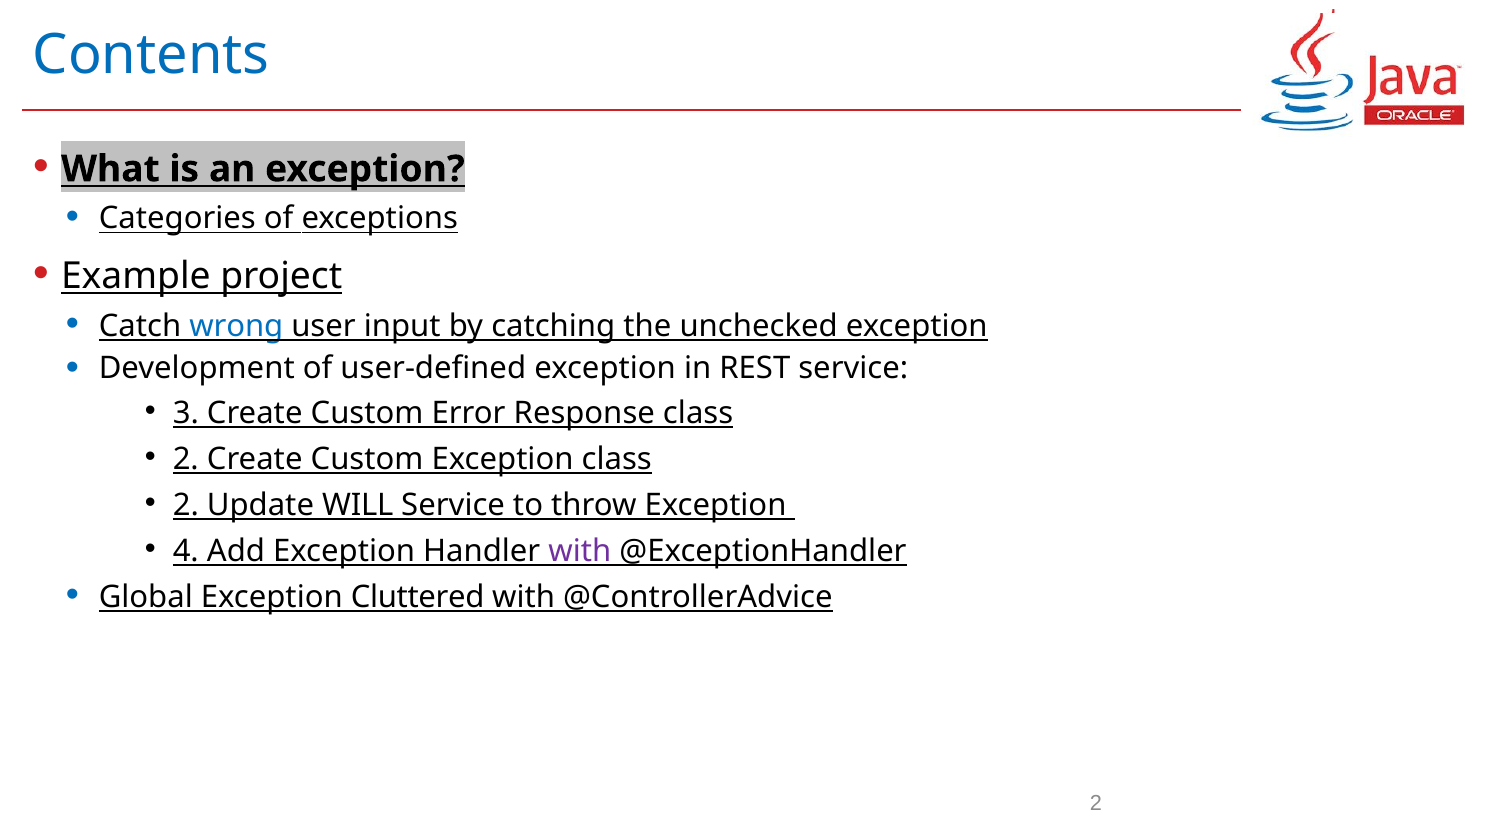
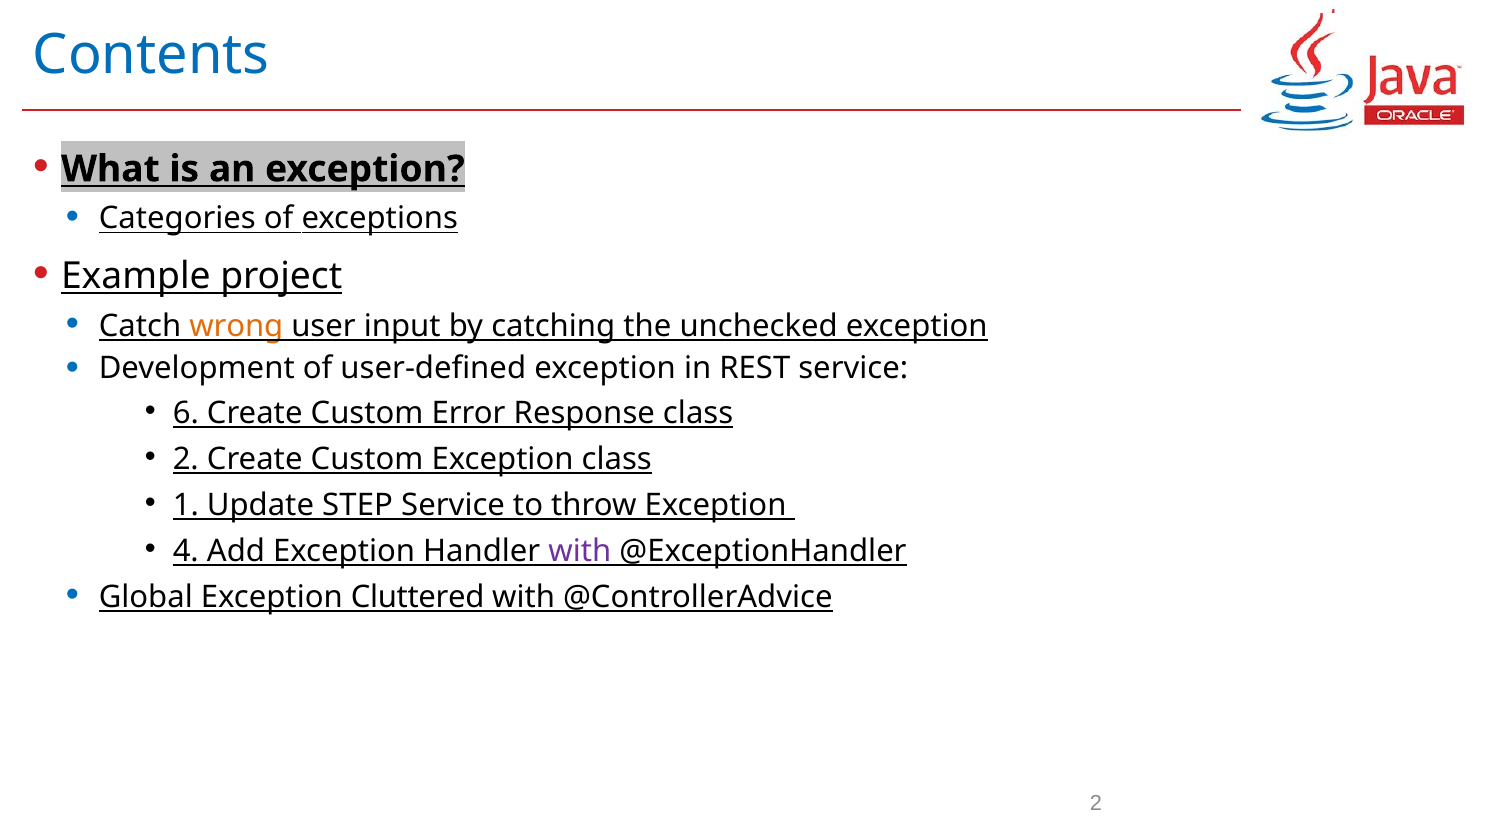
wrong colour: blue -> orange
3: 3 -> 6
2 at (186, 505): 2 -> 1
WILL: WILL -> STEP
